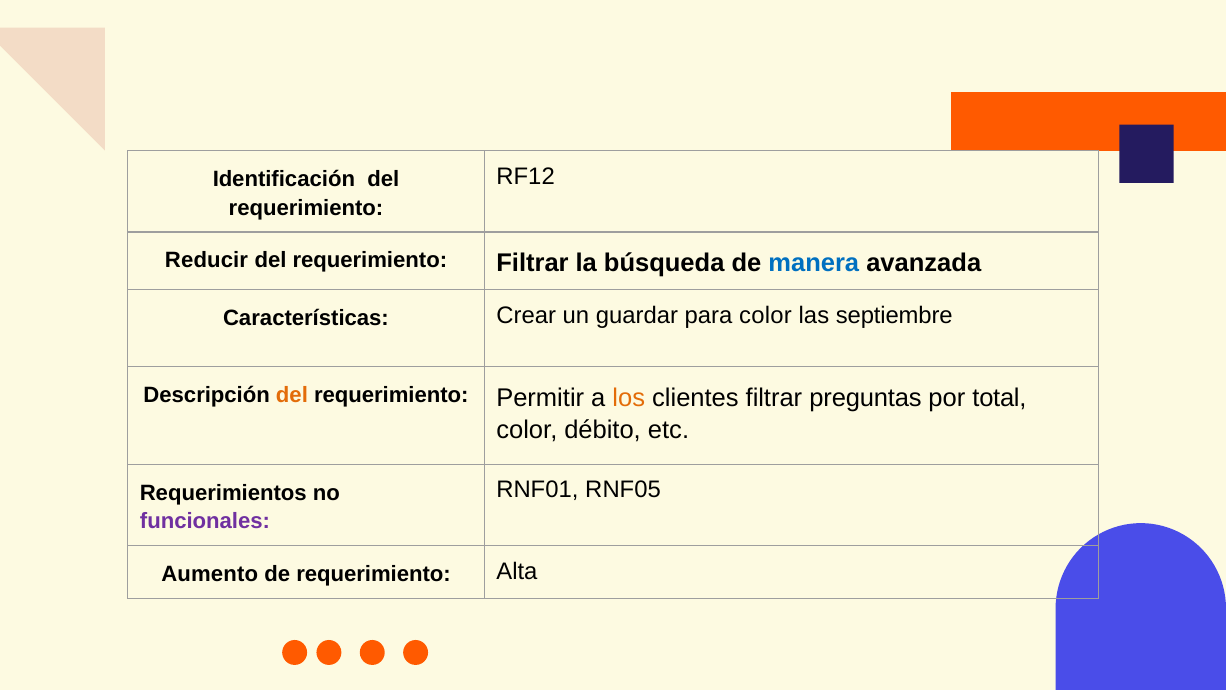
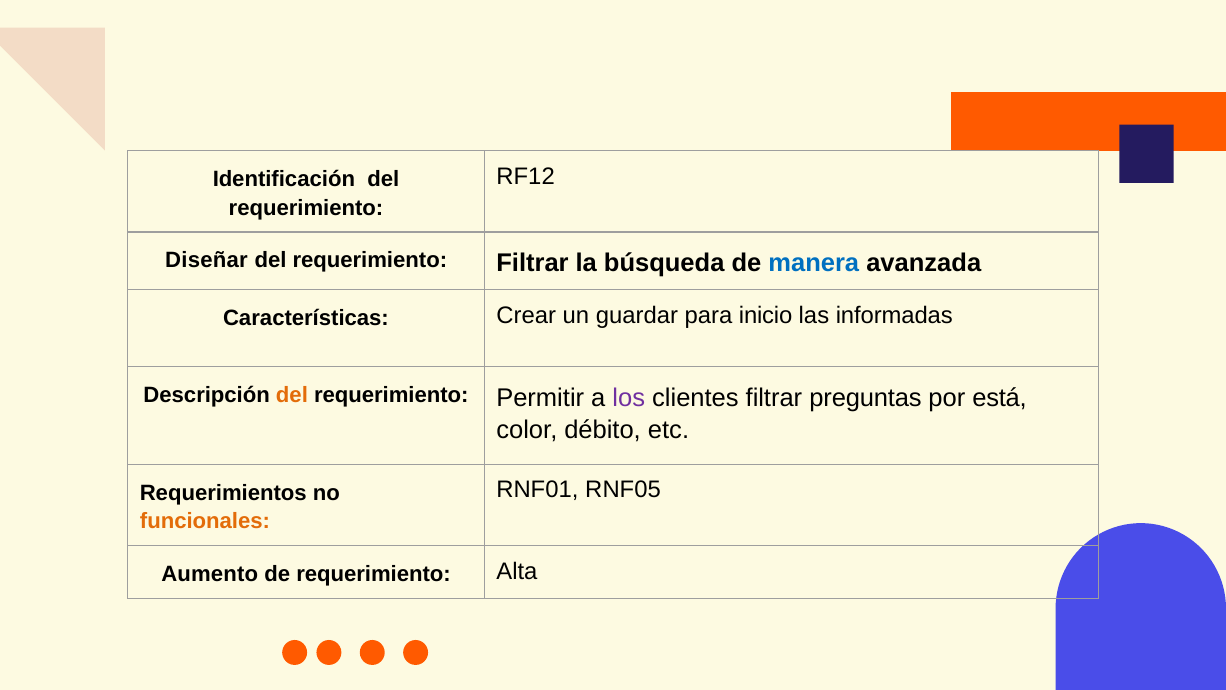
Reducir: Reducir -> Diseñar
para color: color -> inicio
septiembre: septiembre -> informadas
los colour: orange -> purple
total: total -> está
funcionales colour: purple -> orange
